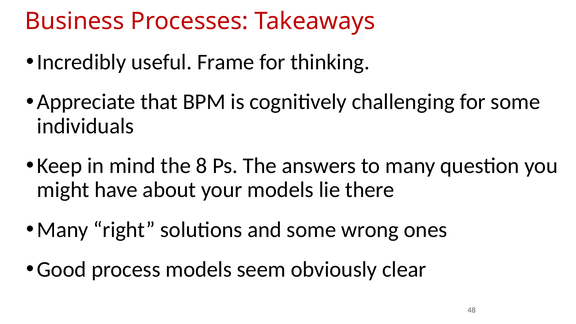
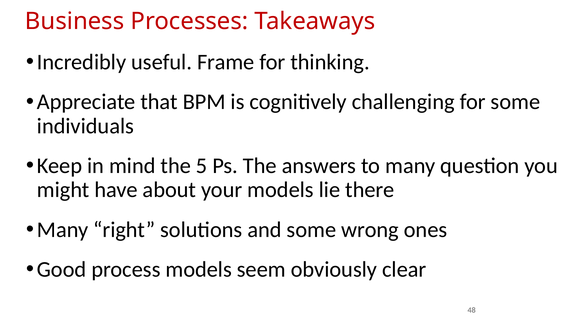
8: 8 -> 5
